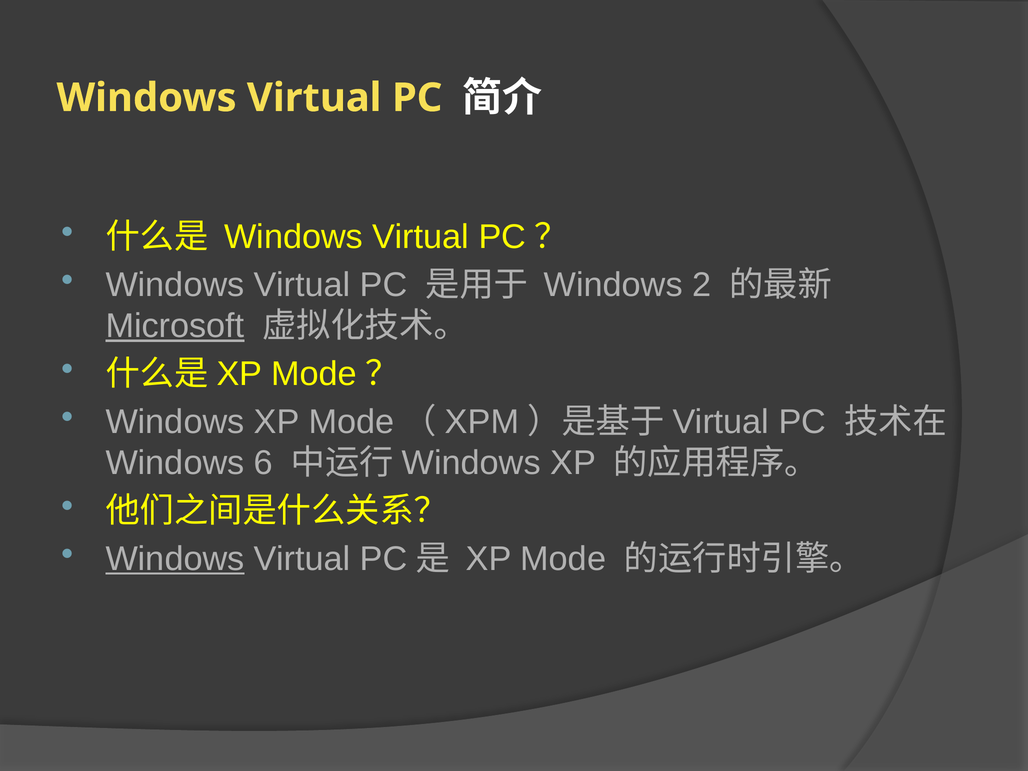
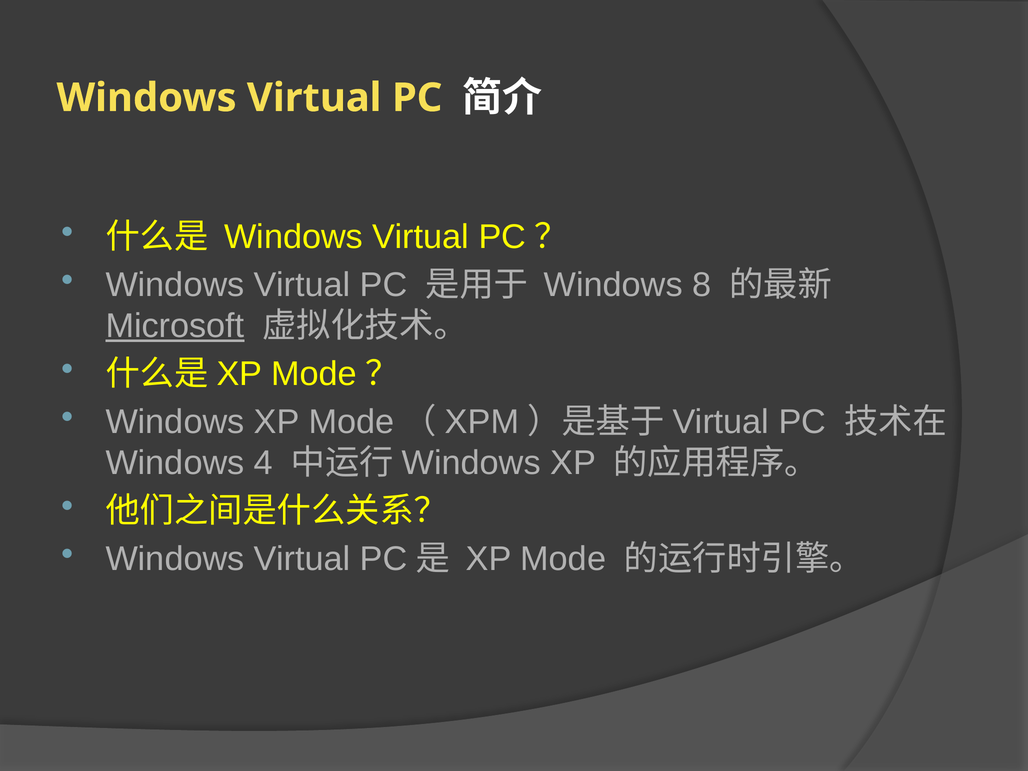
2: 2 -> 8
6: 6 -> 4
Windows at (175, 559) underline: present -> none
